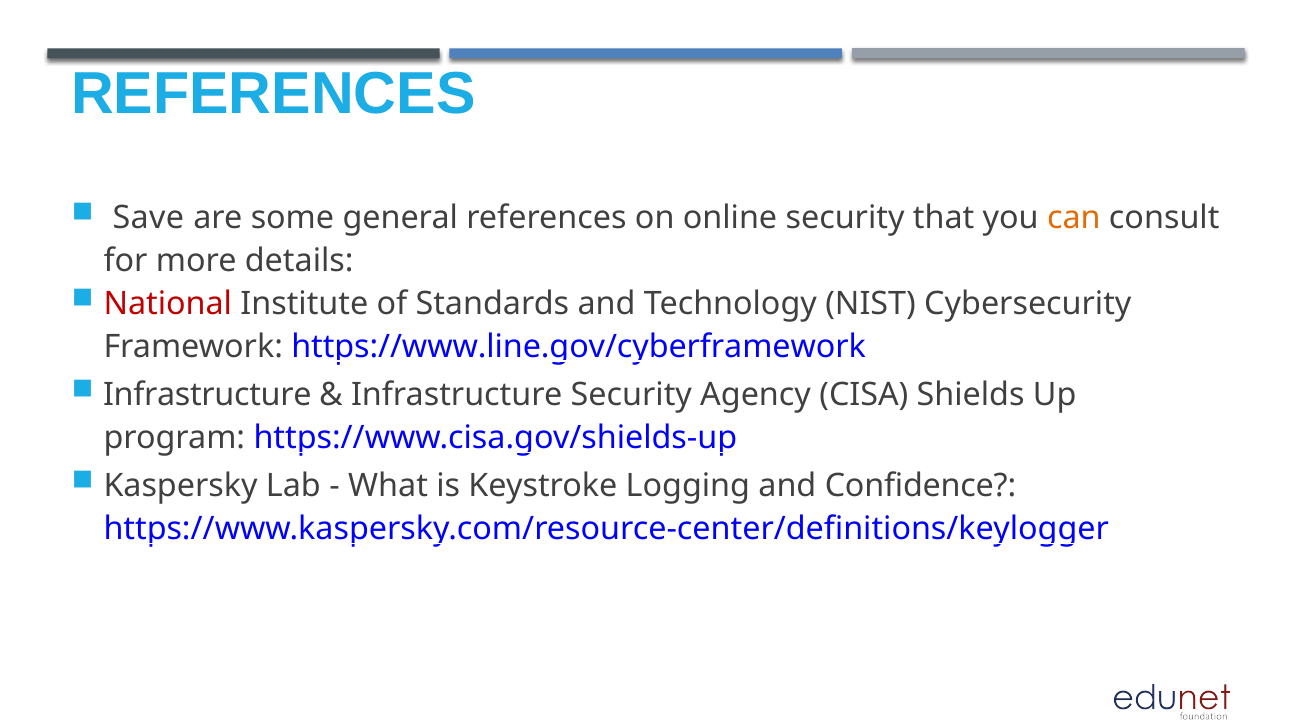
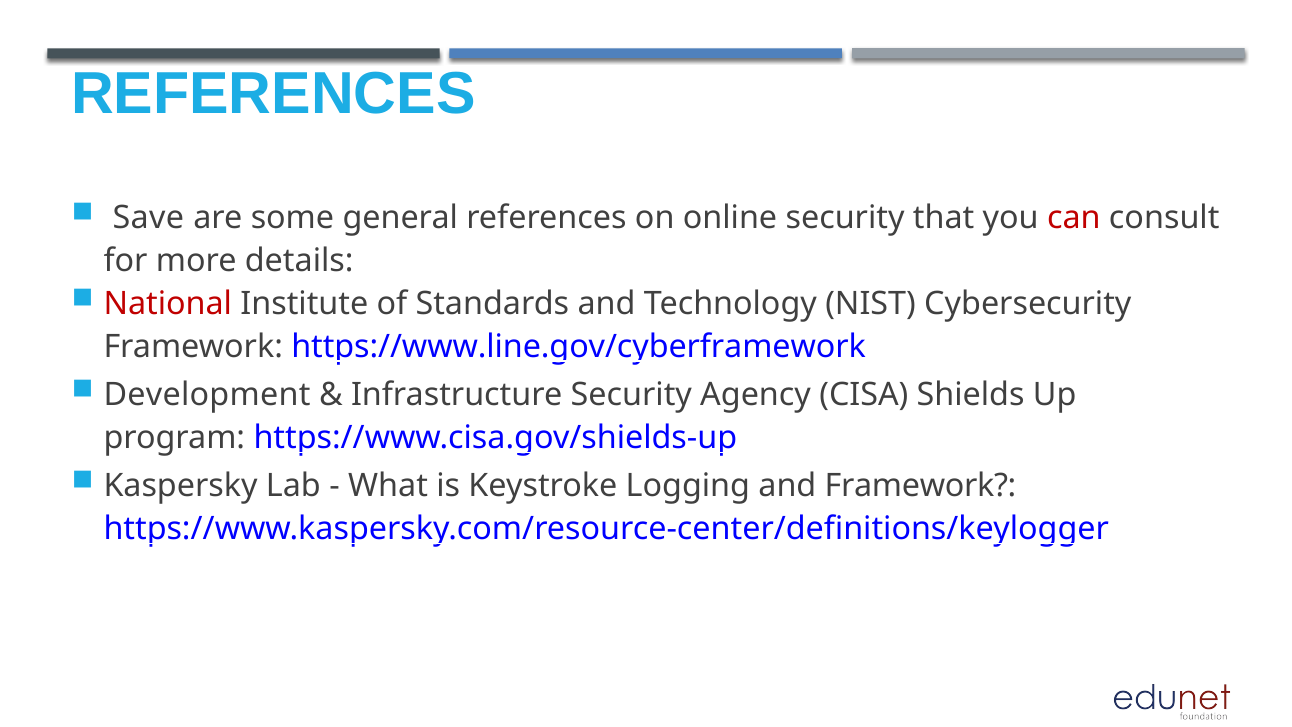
can colour: orange -> red
Infrastructure at (207, 394): Infrastructure -> Development
and Confidence: Confidence -> Framework
